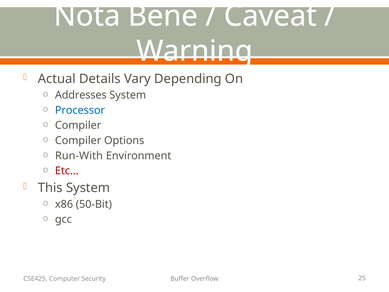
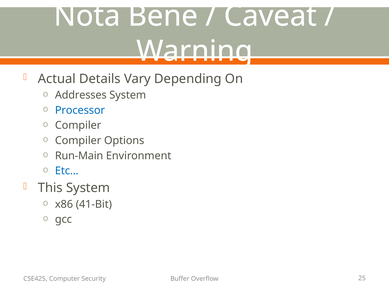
Run-With: Run-With -> Run-Main
Etc… colour: red -> blue
50-Bit: 50-Bit -> 41-Bit
